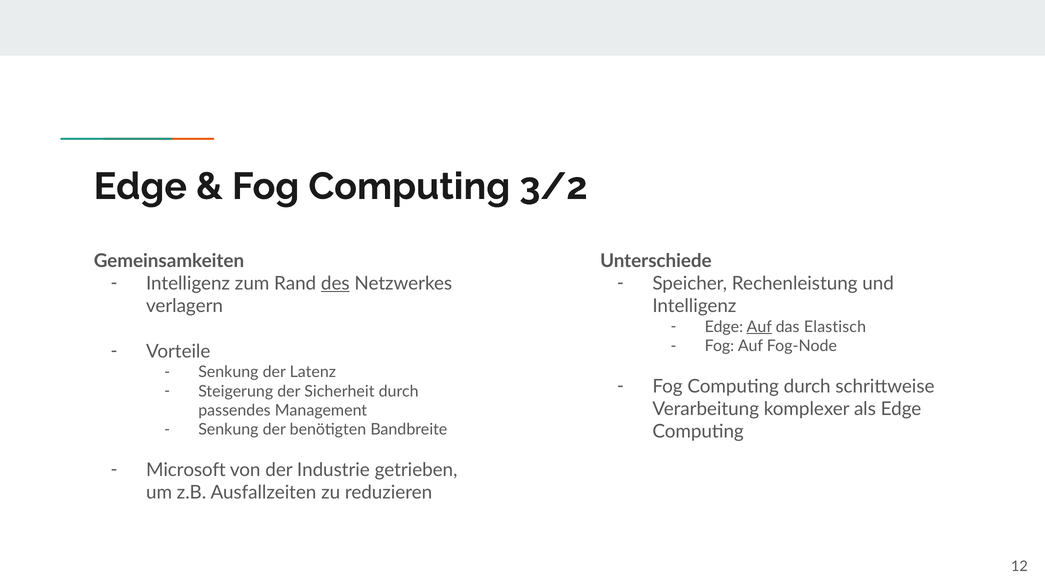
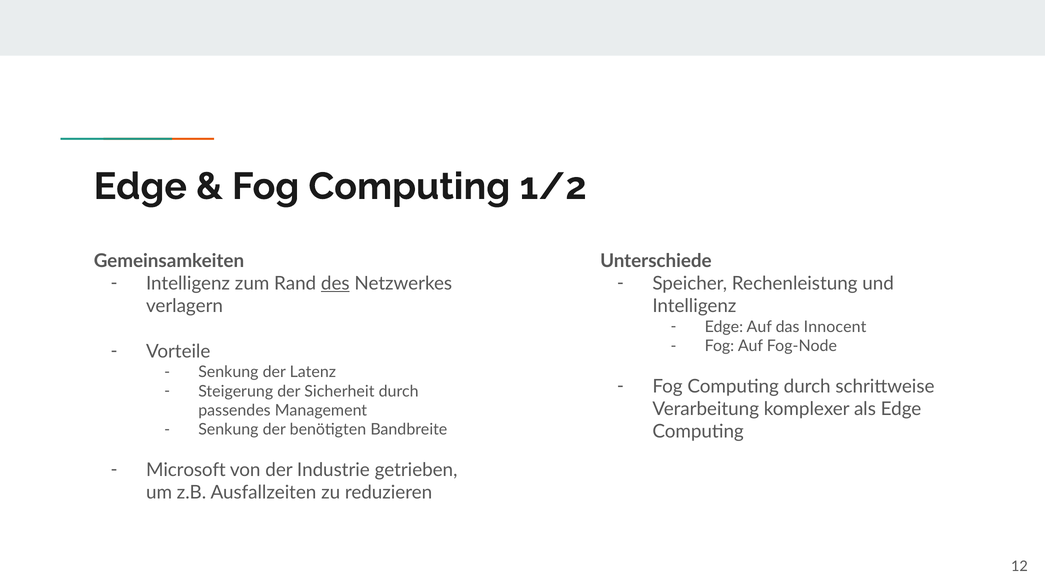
3/2: 3/2 -> 1/2
Auf at (759, 327) underline: present -> none
Elastisch: Elastisch -> Innocent
